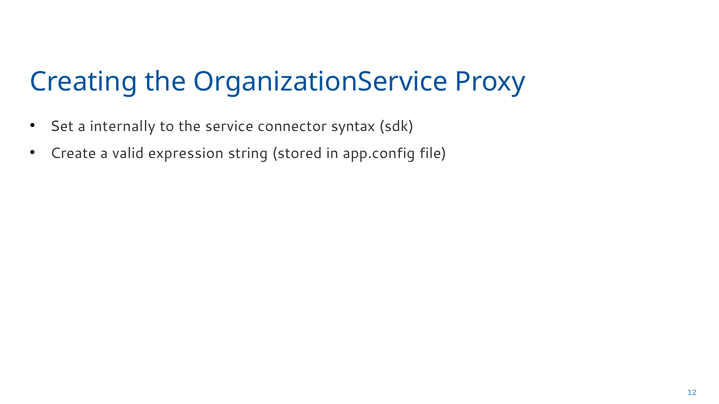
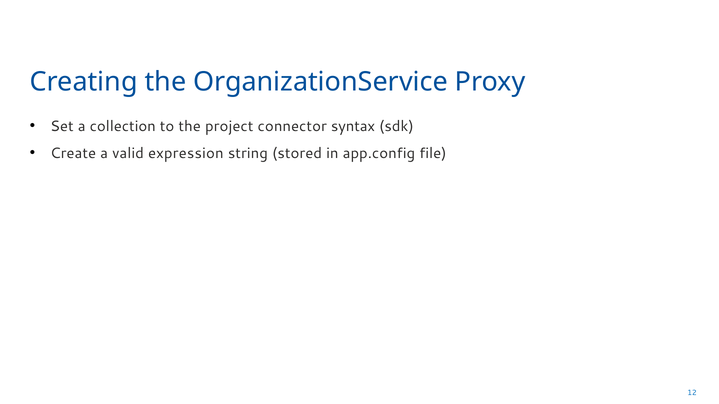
internally: internally -> collection
service: service -> project
